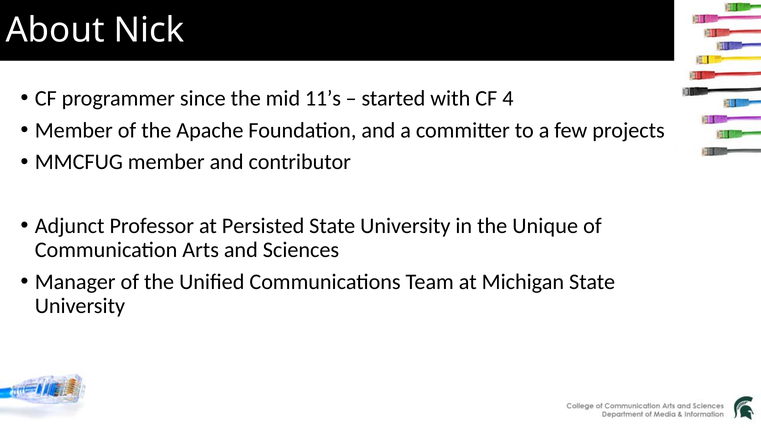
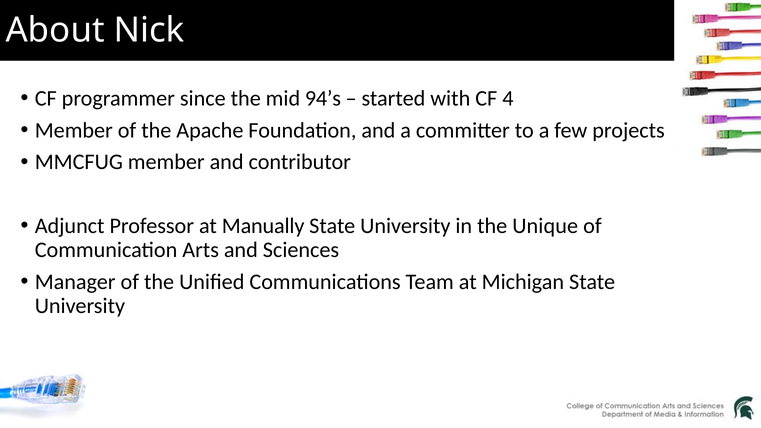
11’s: 11’s -> 94’s
Persisted: Persisted -> Manually
